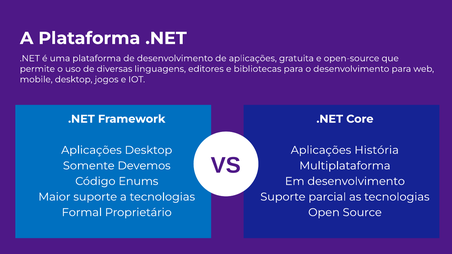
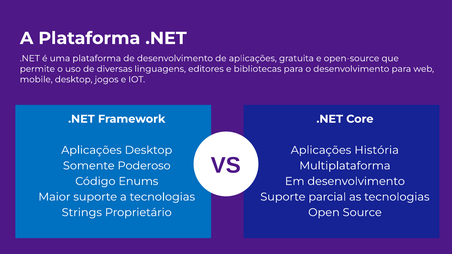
Devemos: Devemos -> Poderoso
Formal: Formal -> Strings
